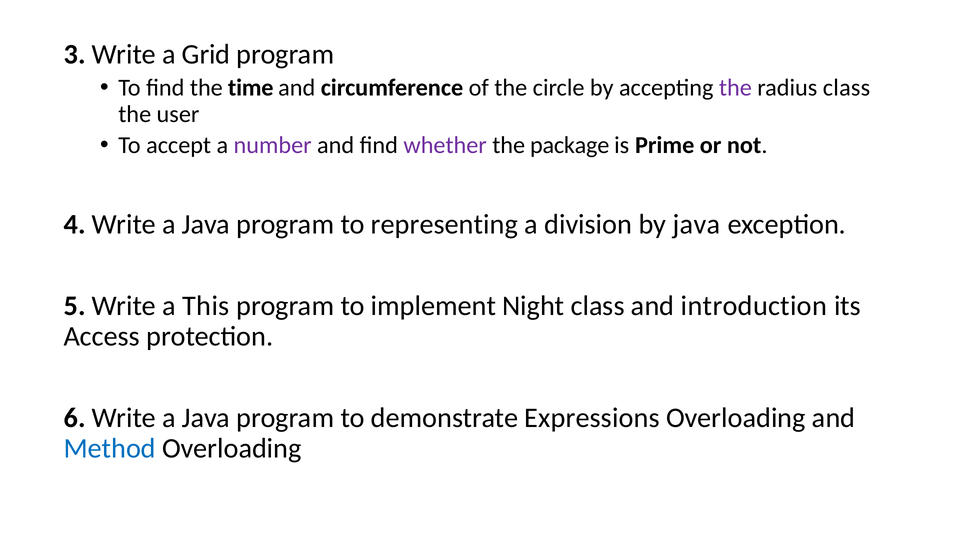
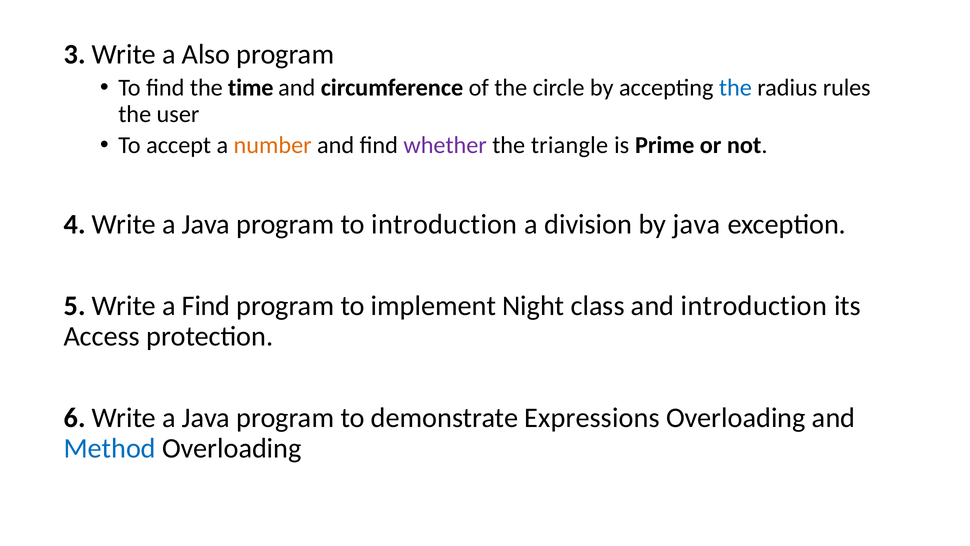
Grid: Grid -> Also
the at (735, 88) colour: purple -> blue
radius class: class -> rules
number colour: purple -> orange
package: package -> triangle
to representing: representing -> introduction
a This: This -> Find
